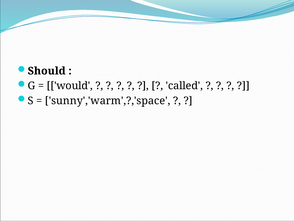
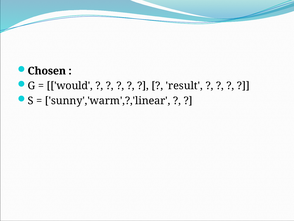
Should: Should -> Chosen
called: called -> result
sunny','warm',?,'space: sunny','warm',?,'space -> sunny','warm',?,'linear
